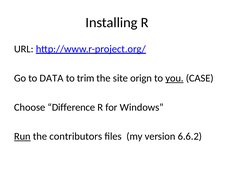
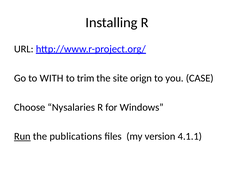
DATA: DATA -> WITH
you underline: present -> none
Difference: Difference -> Nysalaries
contributors: contributors -> publications
6.6.2: 6.6.2 -> 4.1.1
